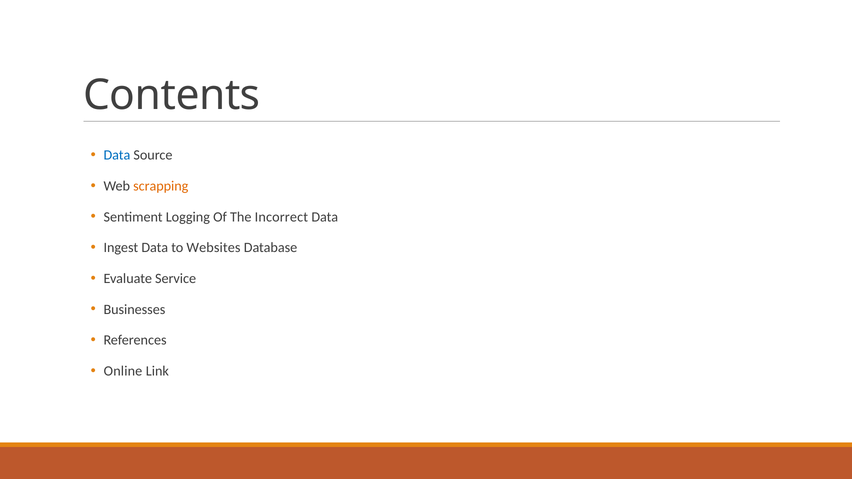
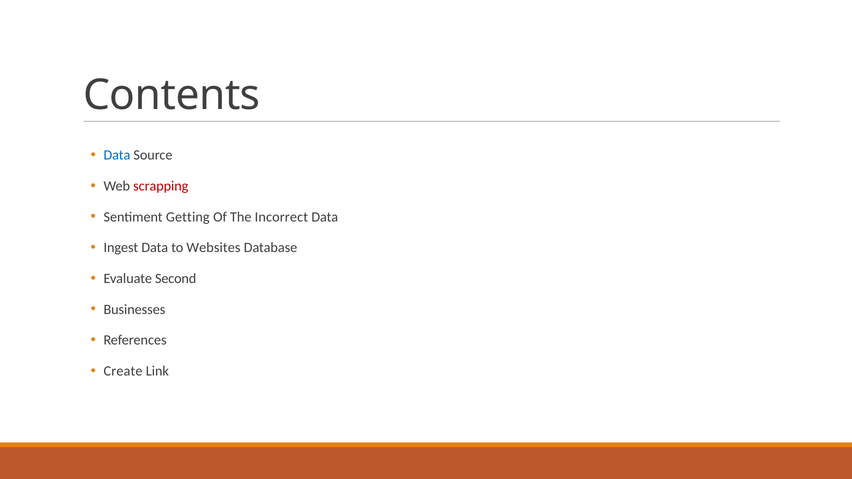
scrapping colour: orange -> red
Logging: Logging -> Getting
Service: Service -> Second
Online: Online -> Create
